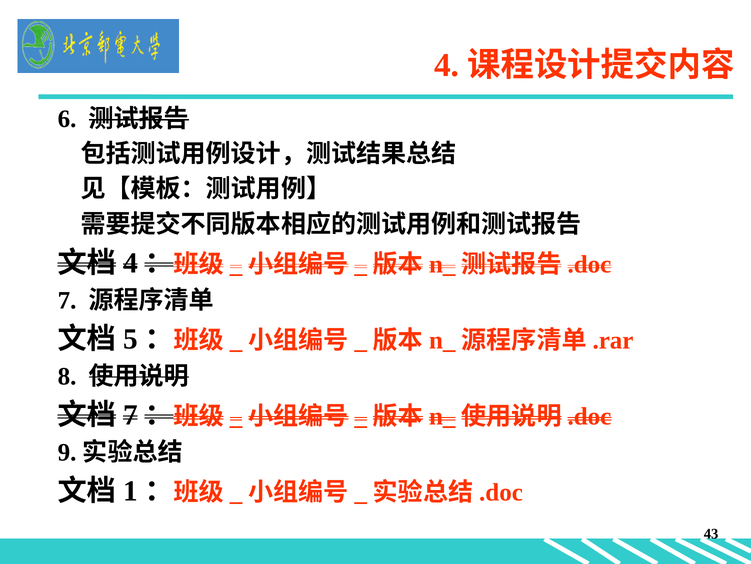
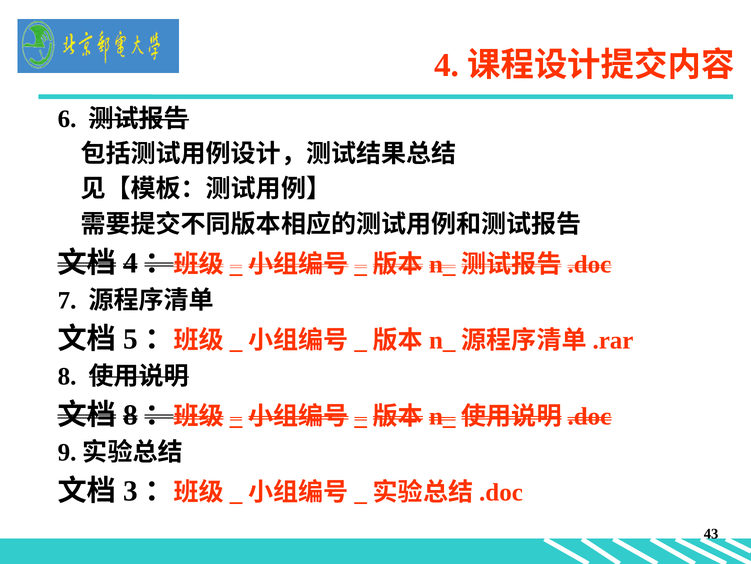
7 at (130, 415): 7 -> 8
1: 1 -> 3
